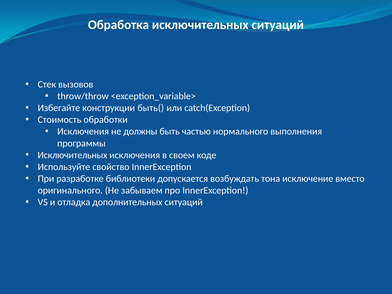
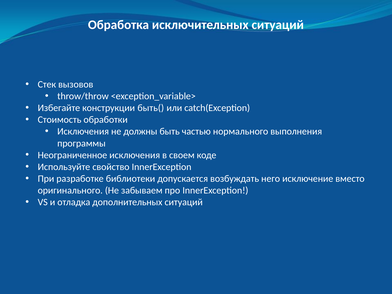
Исключительных at (72, 155): Исключительных -> Неограниченное
тона: тона -> него
